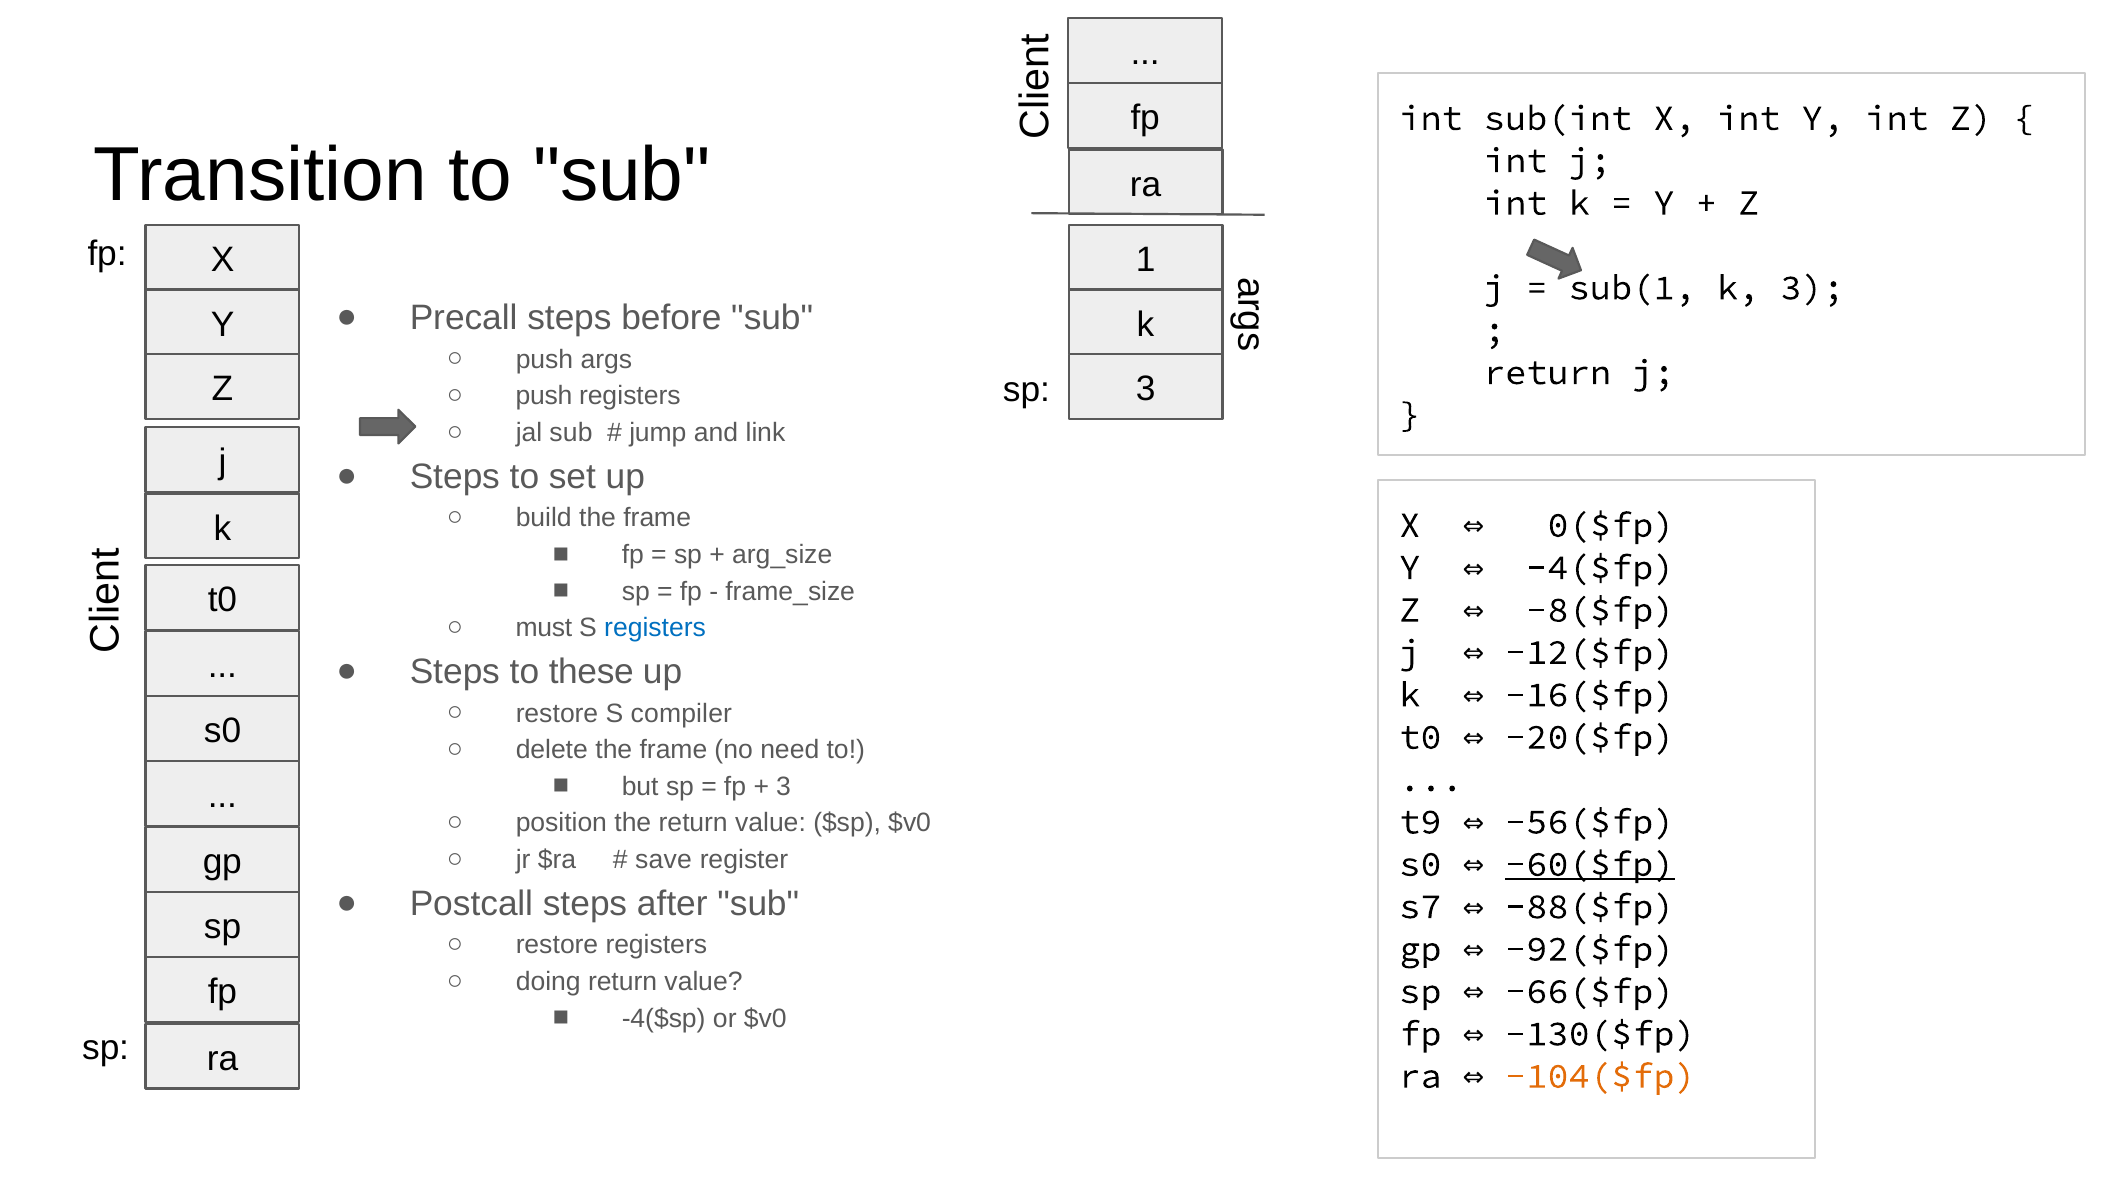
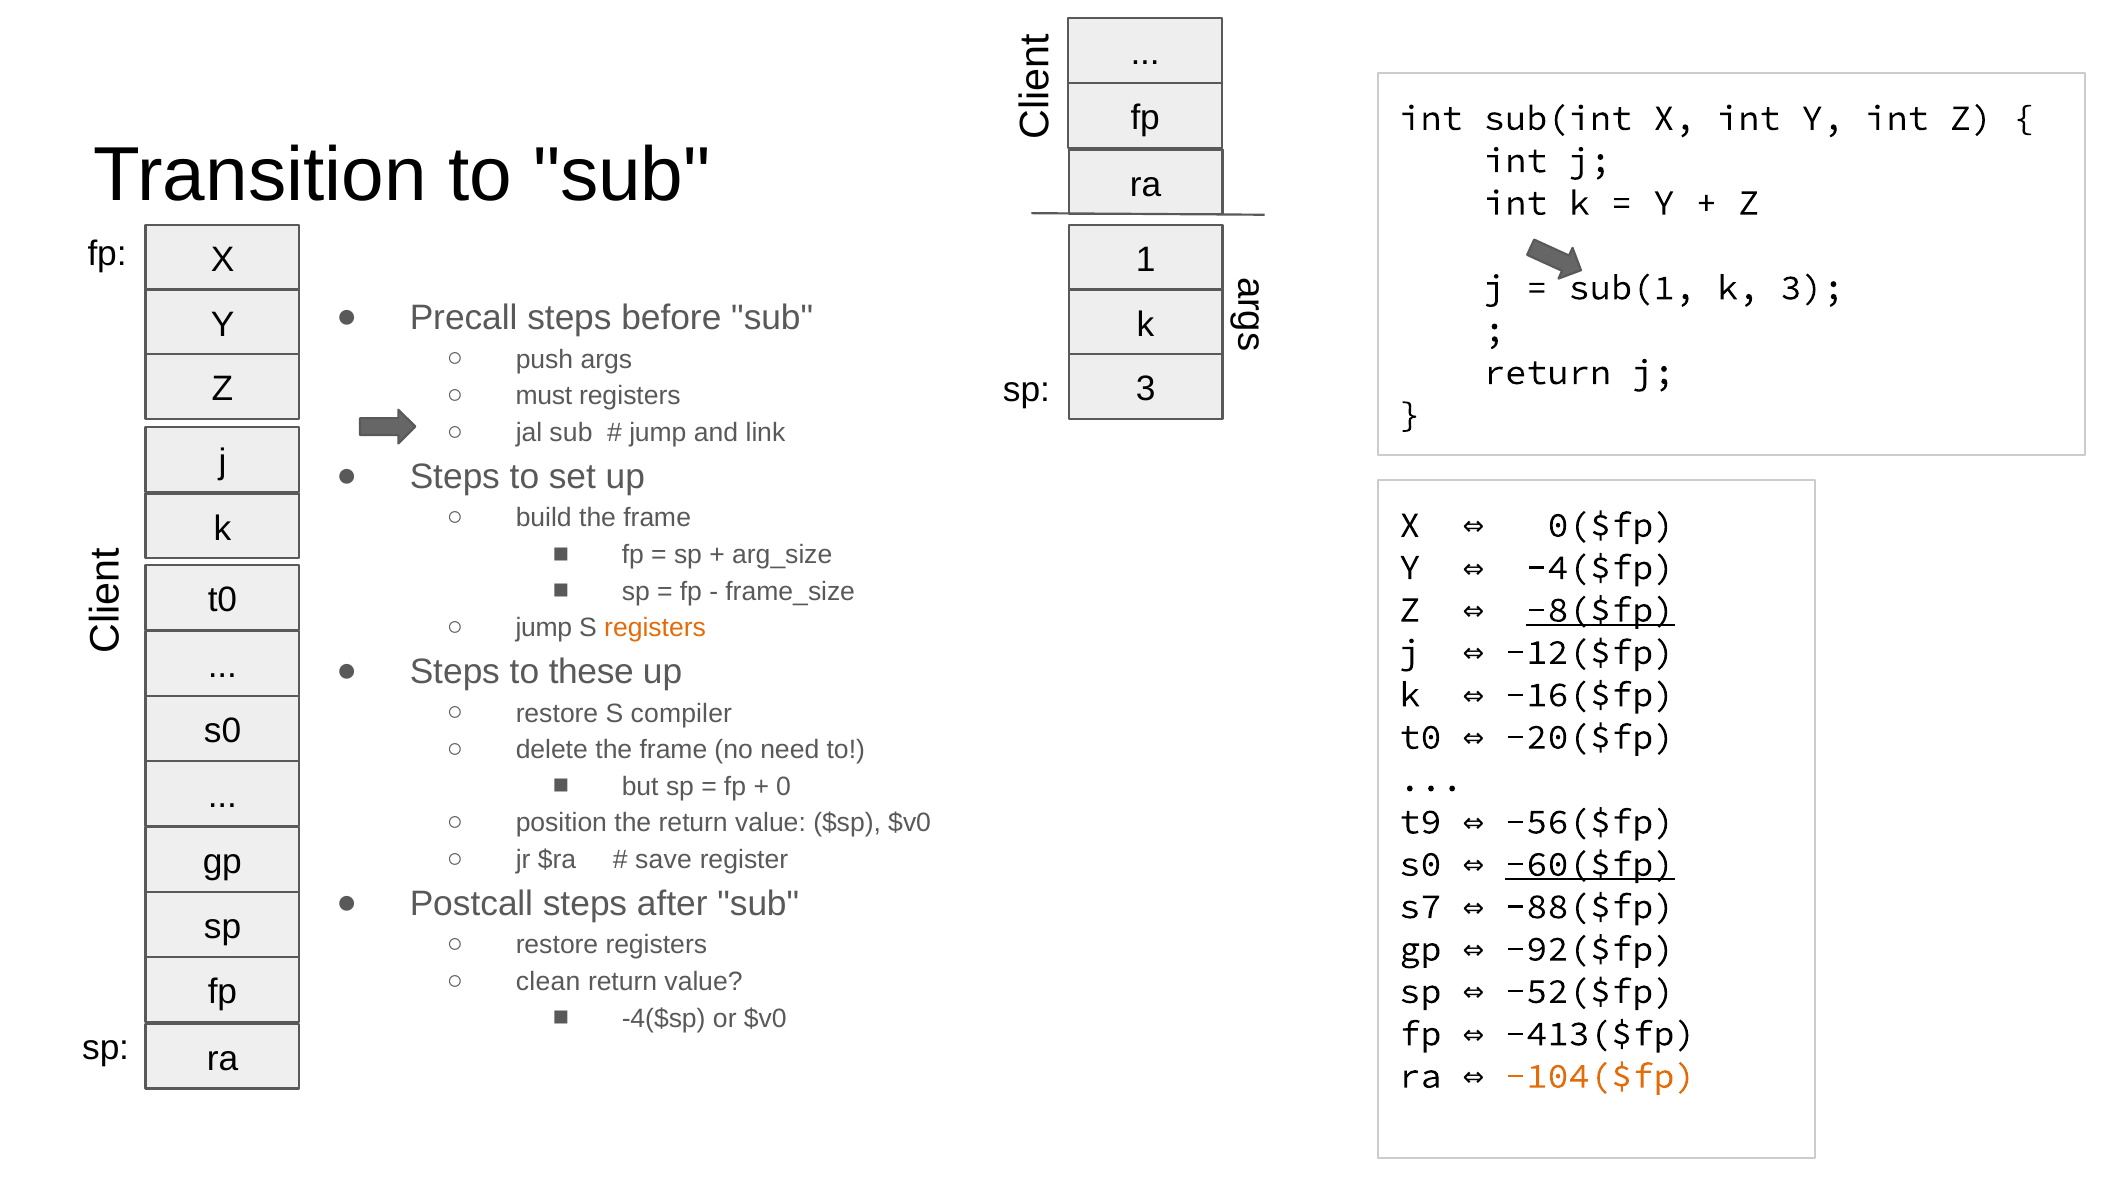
push at (544, 396): push -> must
-8($fp underline: none -> present
must at (544, 628): must -> jump
registers at (655, 628) colour: blue -> orange
3 at (784, 787): 3 -> 0
doing: doing -> clean
-66($fp: -66($fp -> -52($fp
-130($fp: -130($fp -> -413($fp
